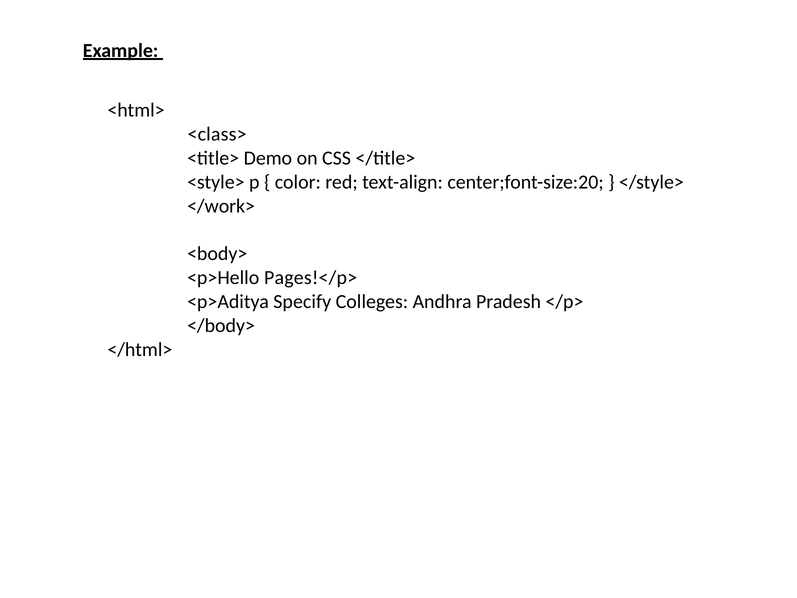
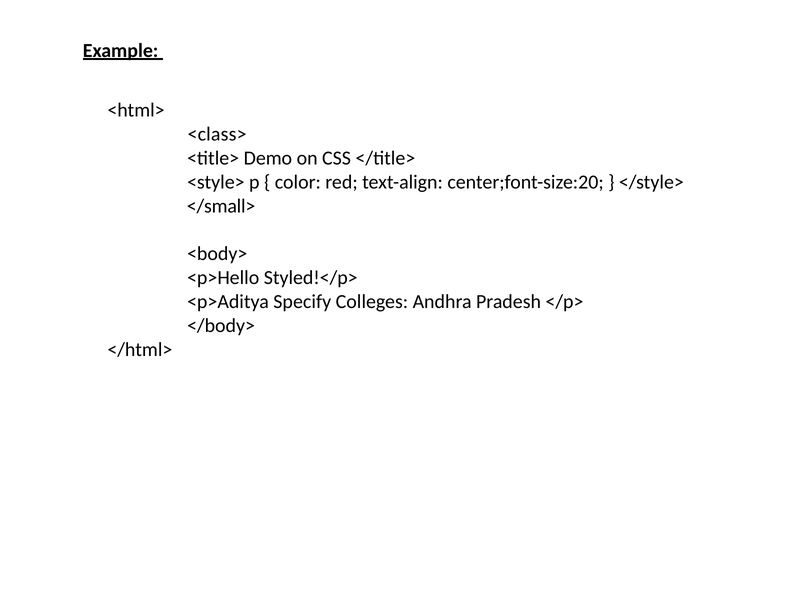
</work>: </work> -> </small>
Pages!</p>: Pages!</p> -> Styled!</p>
